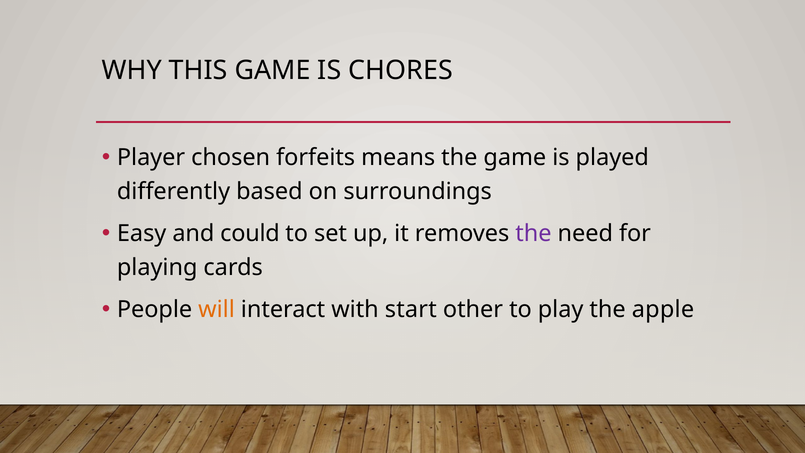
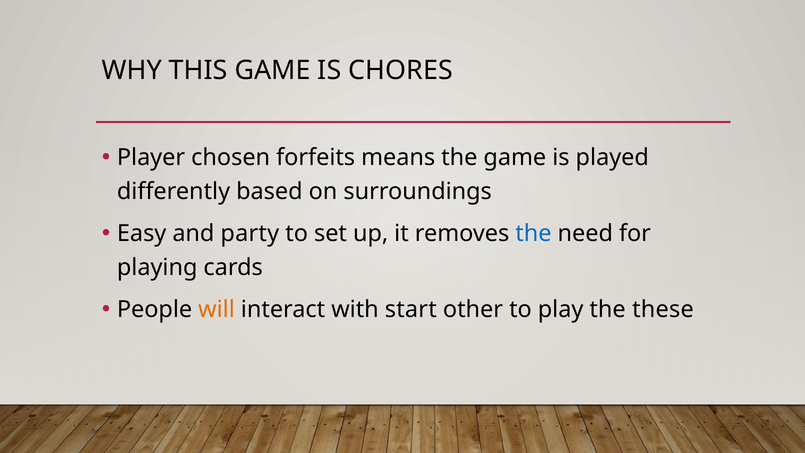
could: could -> party
the at (533, 234) colour: purple -> blue
apple: apple -> these
